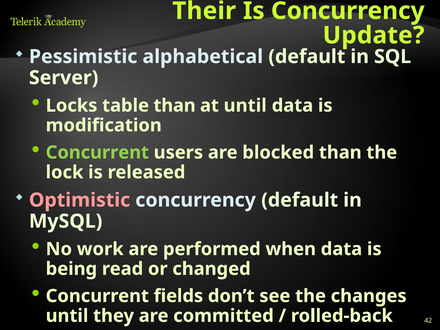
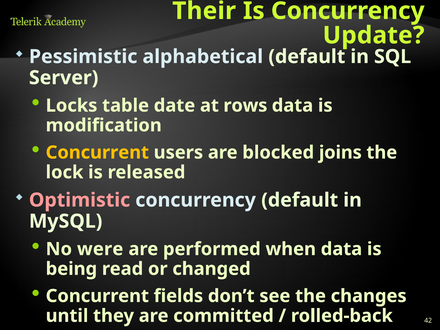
table than: than -> date
at until: until -> rows
Concurrent at (97, 153) colour: light green -> yellow
blocked than: than -> joins
work: work -> were
